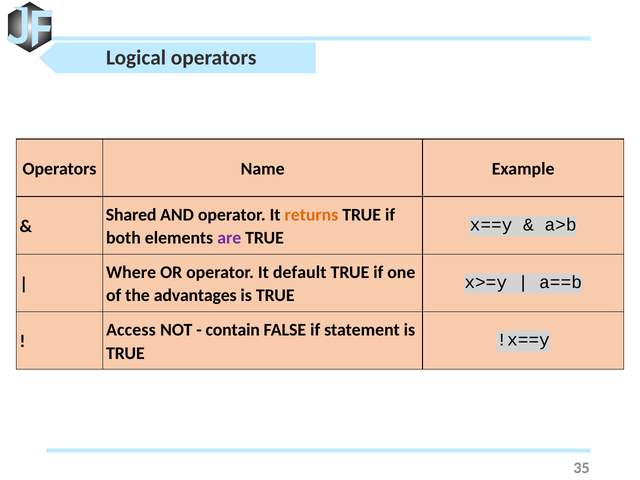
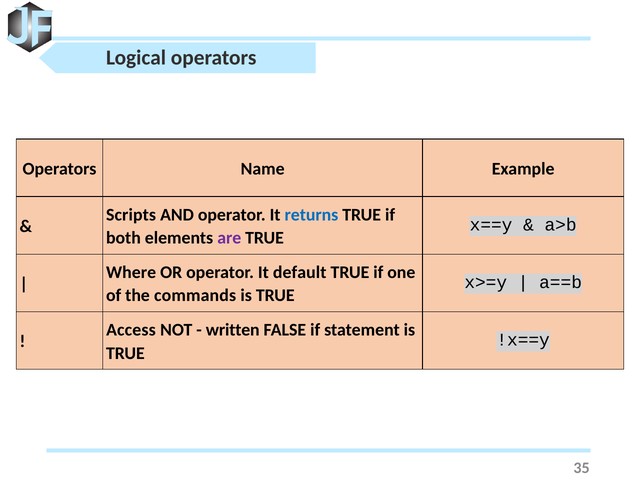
Shared: Shared -> Scripts
returns colour: orange -> blue
advantages: advantages -> commands
contain: contain -> written
